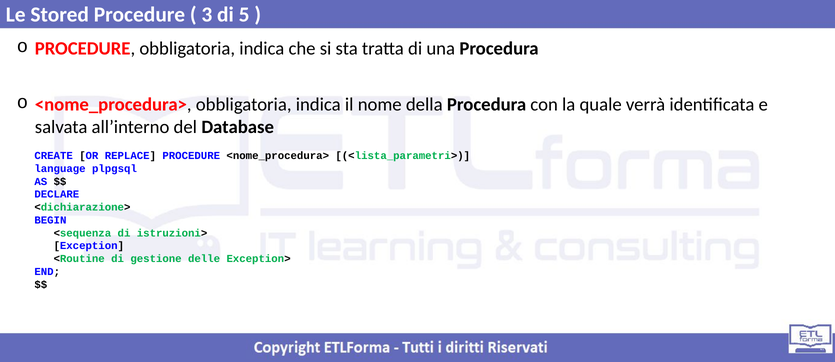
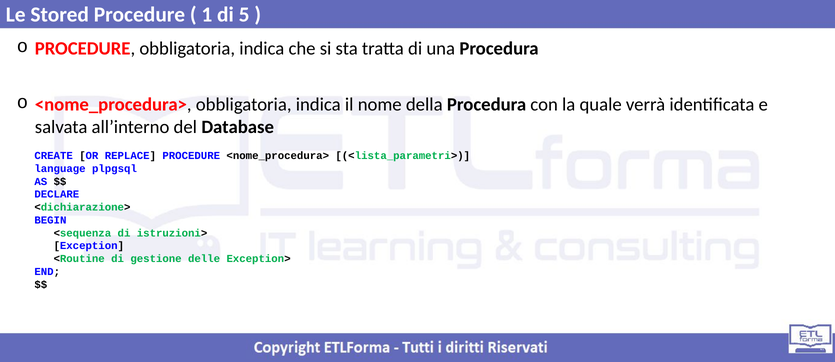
3: 3 -> 1
